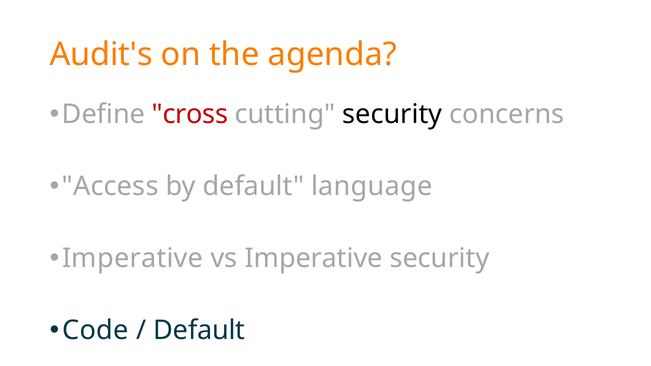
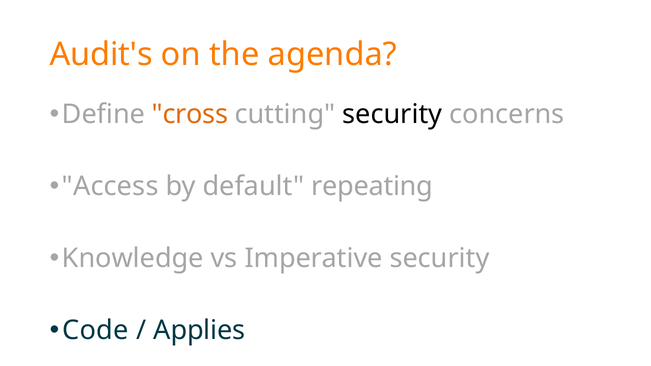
cross colour: red -> orange
language: language -> repeating
Imperative at (133, 259): Imperative -> Knowledge
Default at (199, 331): Default -> Applies
